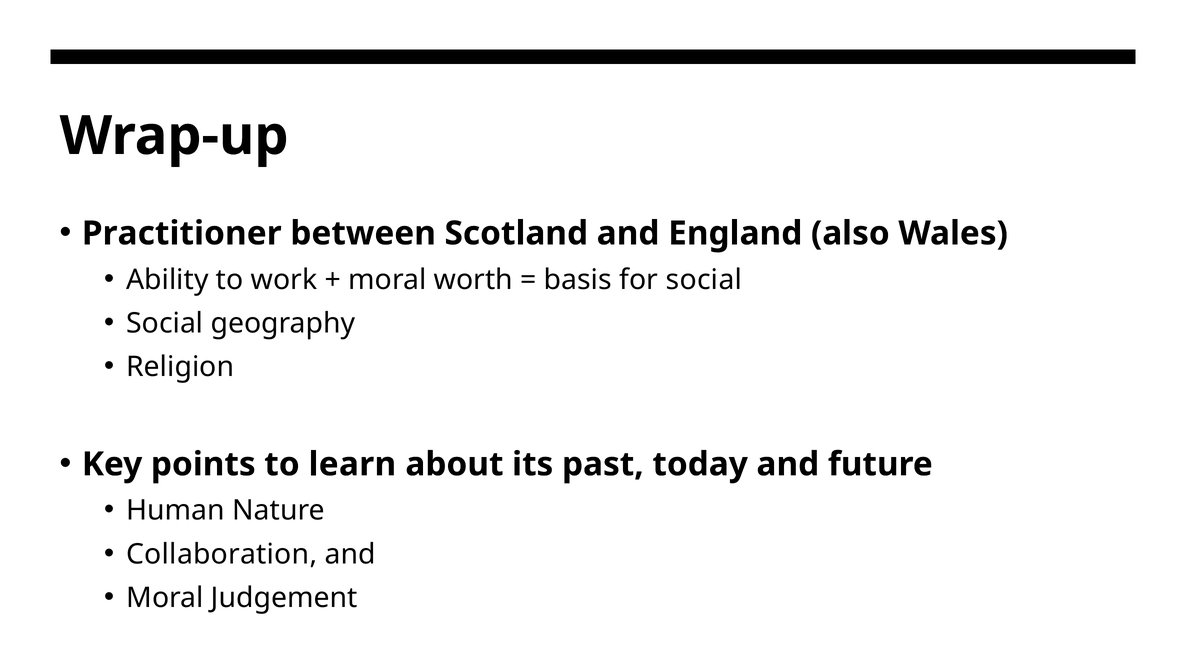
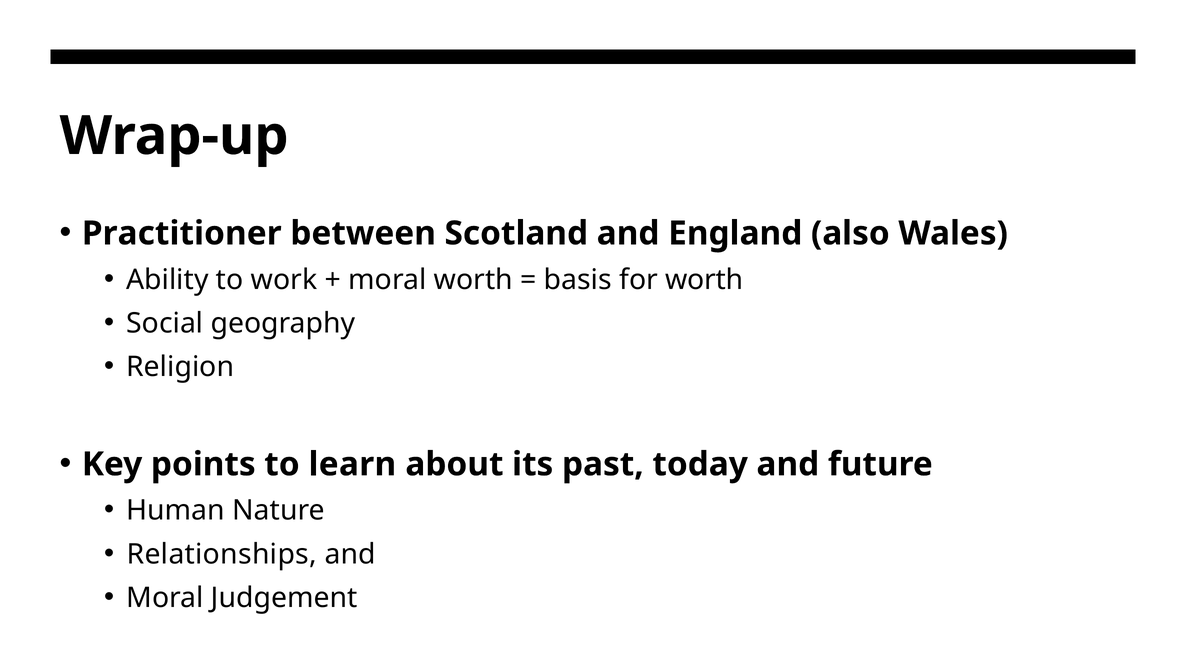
for social: social -> worth
Collaboration: Collaboration -> Relationships
